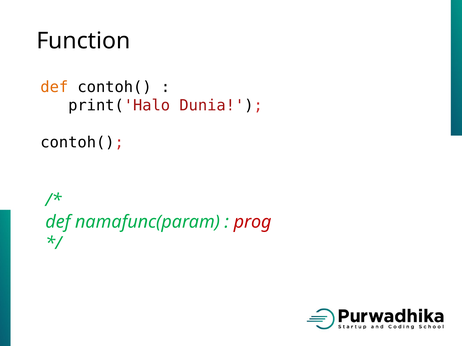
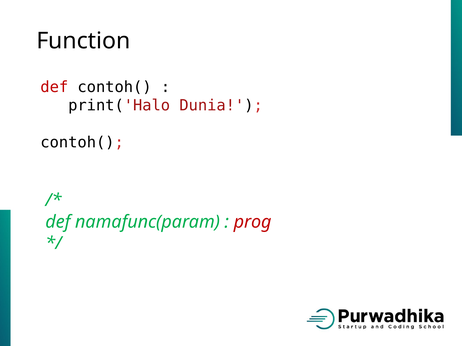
def at (54, 87) colour: orange -> red
